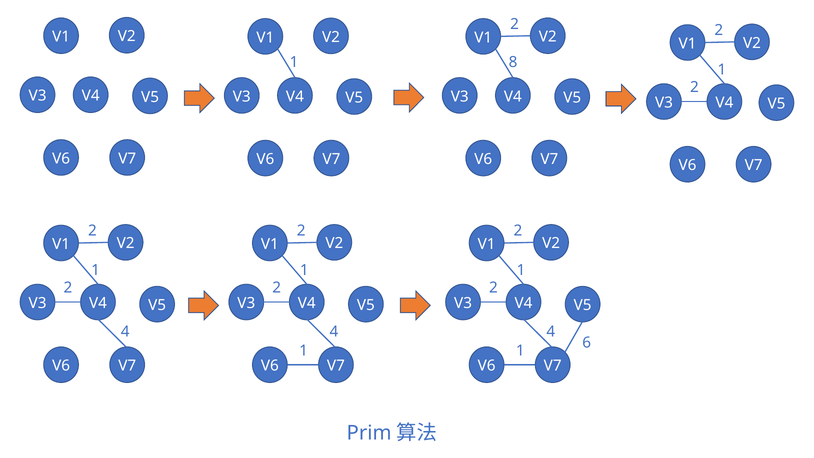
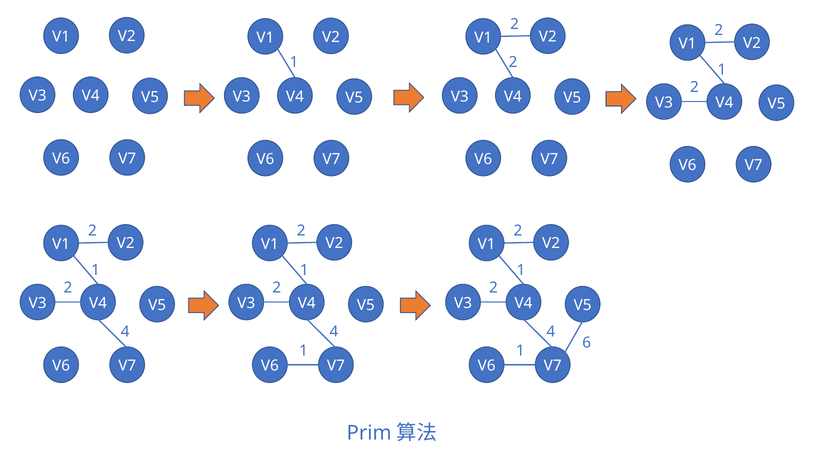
8 at (513, 62): 8 -> 2
